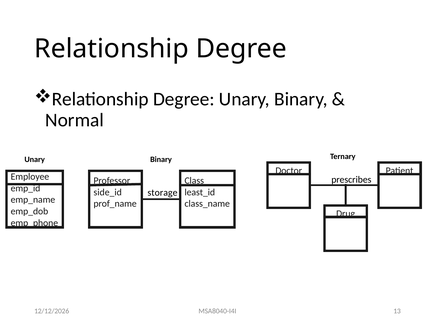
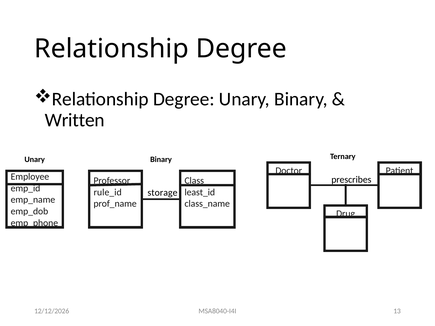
Normal: Normal -> Written
side_id: side_id -> rule_id
